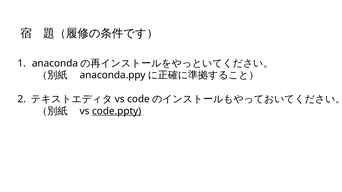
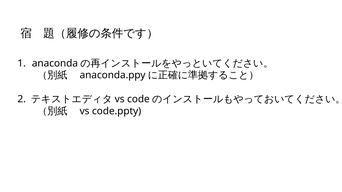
code.ppty underline: present -> none
